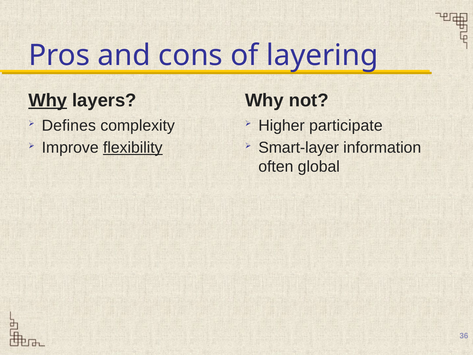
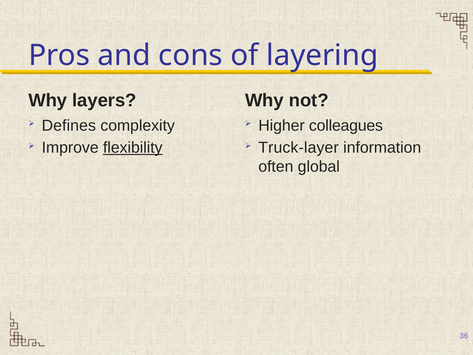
Why at (48, 100) underline: present -> none
participate: participate -> colleagues
Smart-layer: Smart-layer -> Truck-layer
